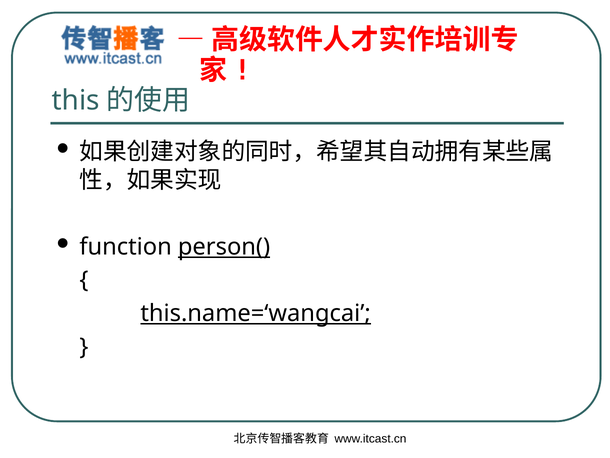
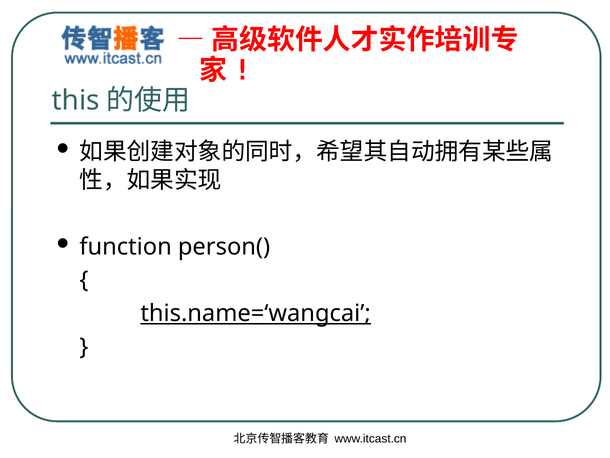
person( underline: present -> none
